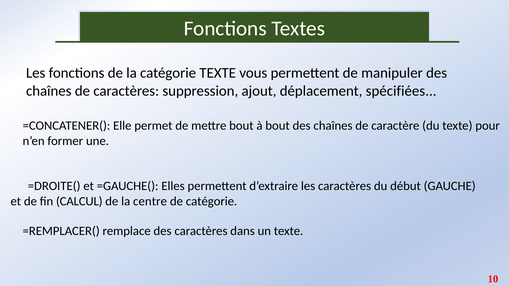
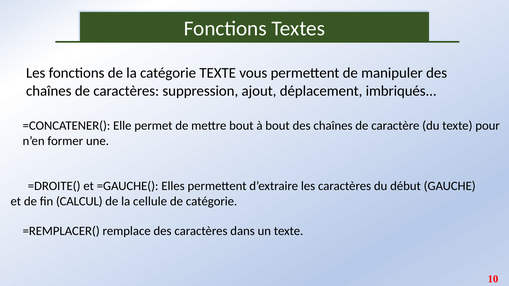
spécifiées: spécifiées -> imbriqués
centre: centre -> cellule
